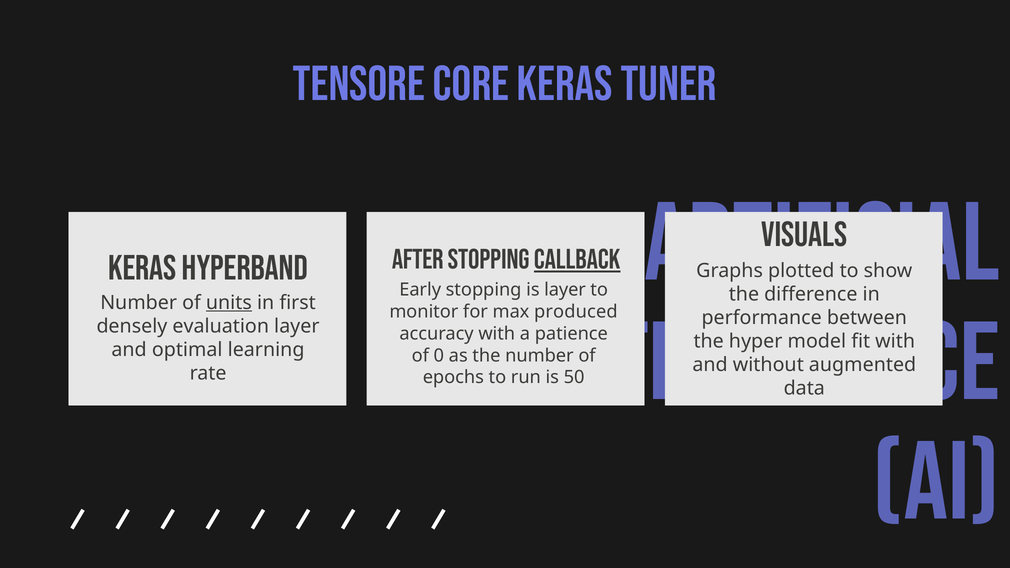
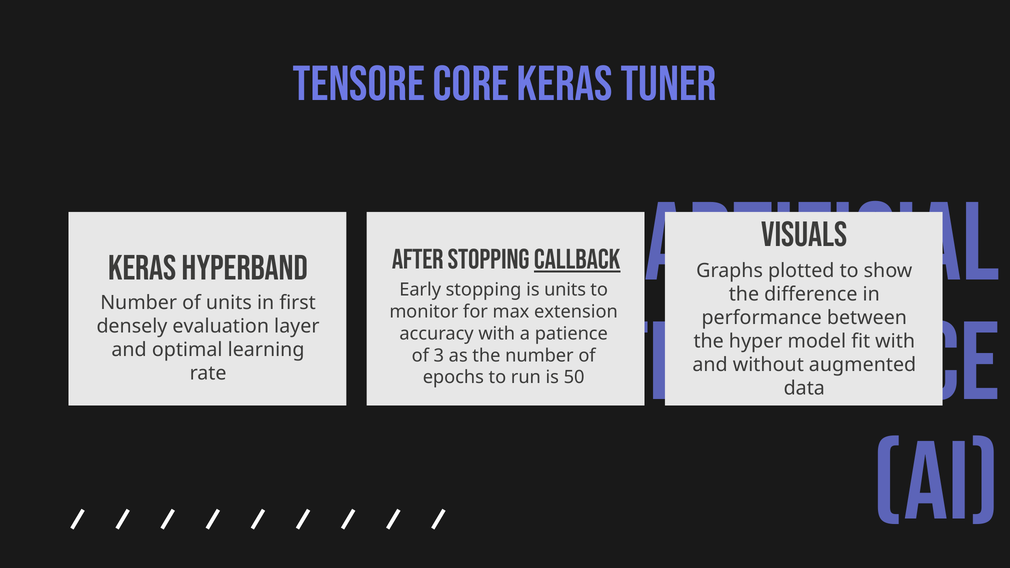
is layer: layer -> units
units at (229, 303) underline: present -> none
produced: produced -> extension
0: 0 -> 3
